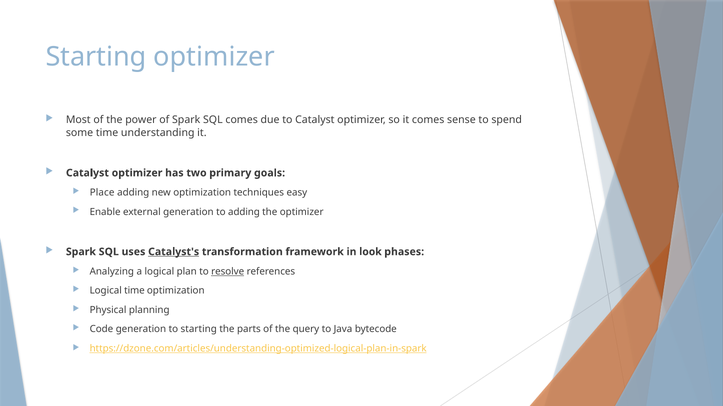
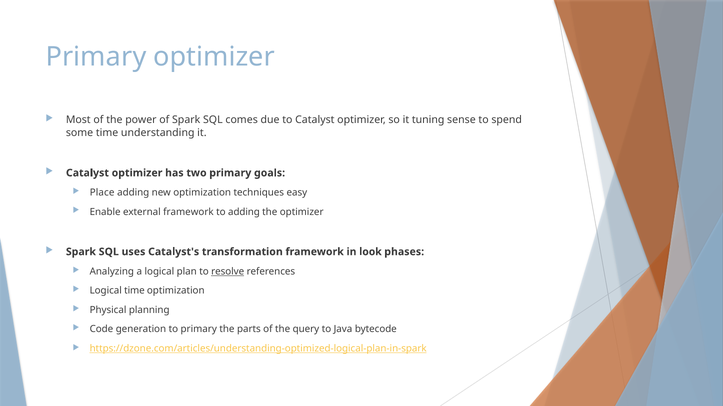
Starting at (96, 57): Starting -> Primary
it comes: comes -> tuning
external generation: generation -> framework
Catalyst's underline: present -> none
to starting: starting -> primary
